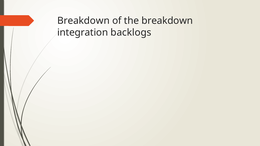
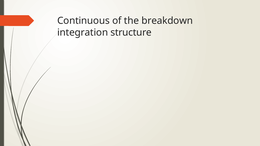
Breakdown at (83, 21): Breakdown -> Continuous
backlogs: backlogs -> structure
